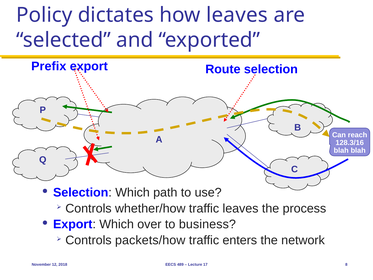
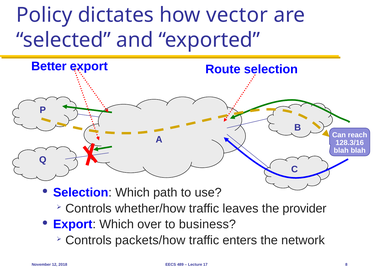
how leaves: leaves -> vector
Prefix: Prefix -> Better
process: process -> provider
